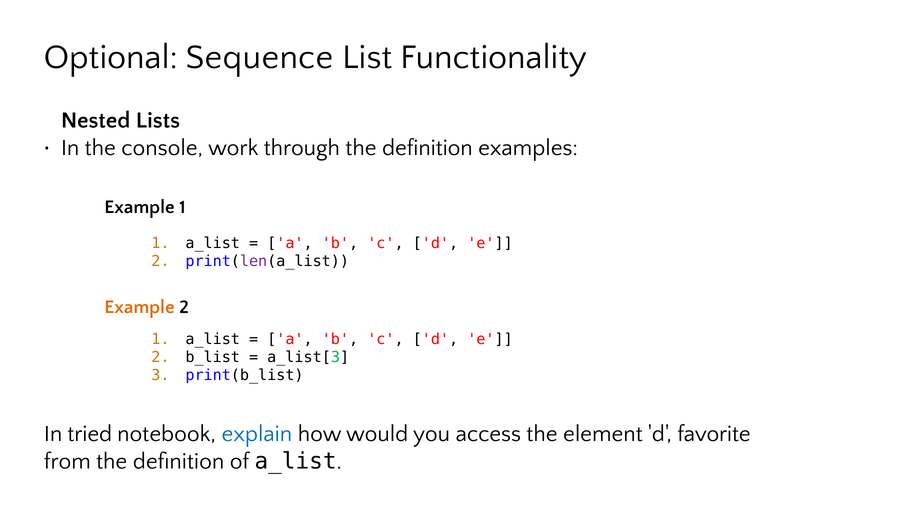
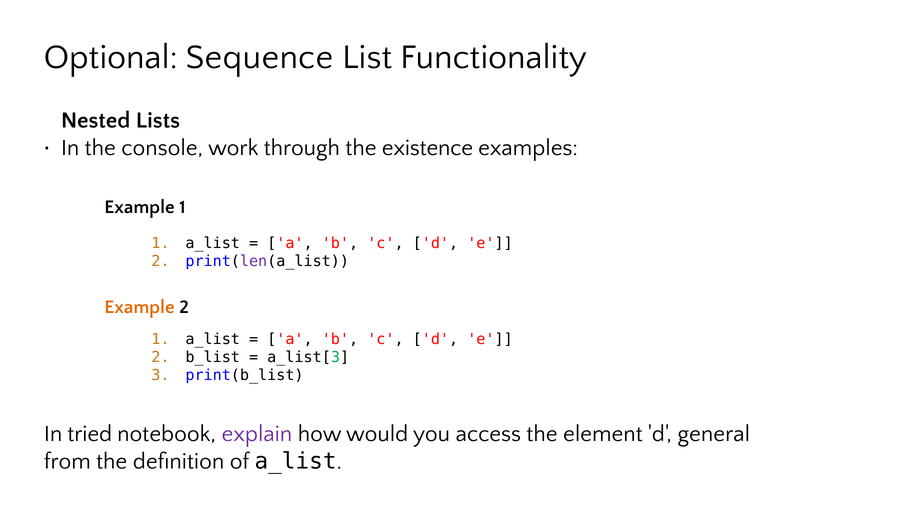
through the definition: definition -> existence
explain colour: blue -> purple
favorite: favorite -> general
